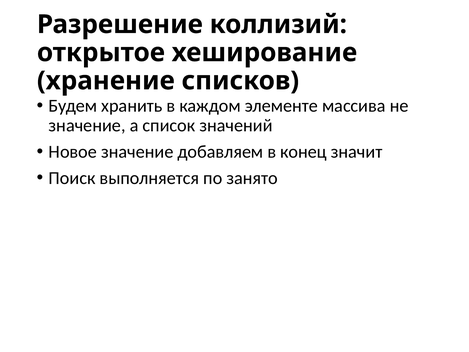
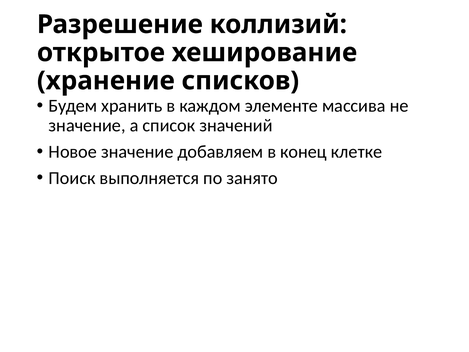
значит: значит -> клетке
